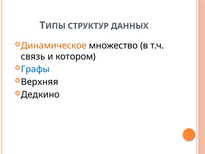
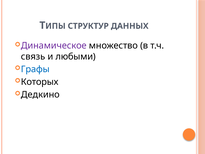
Динамическое colour: orange -> purple
котором: котором -> любыми
Верхняя: Верхняя -> Которых
